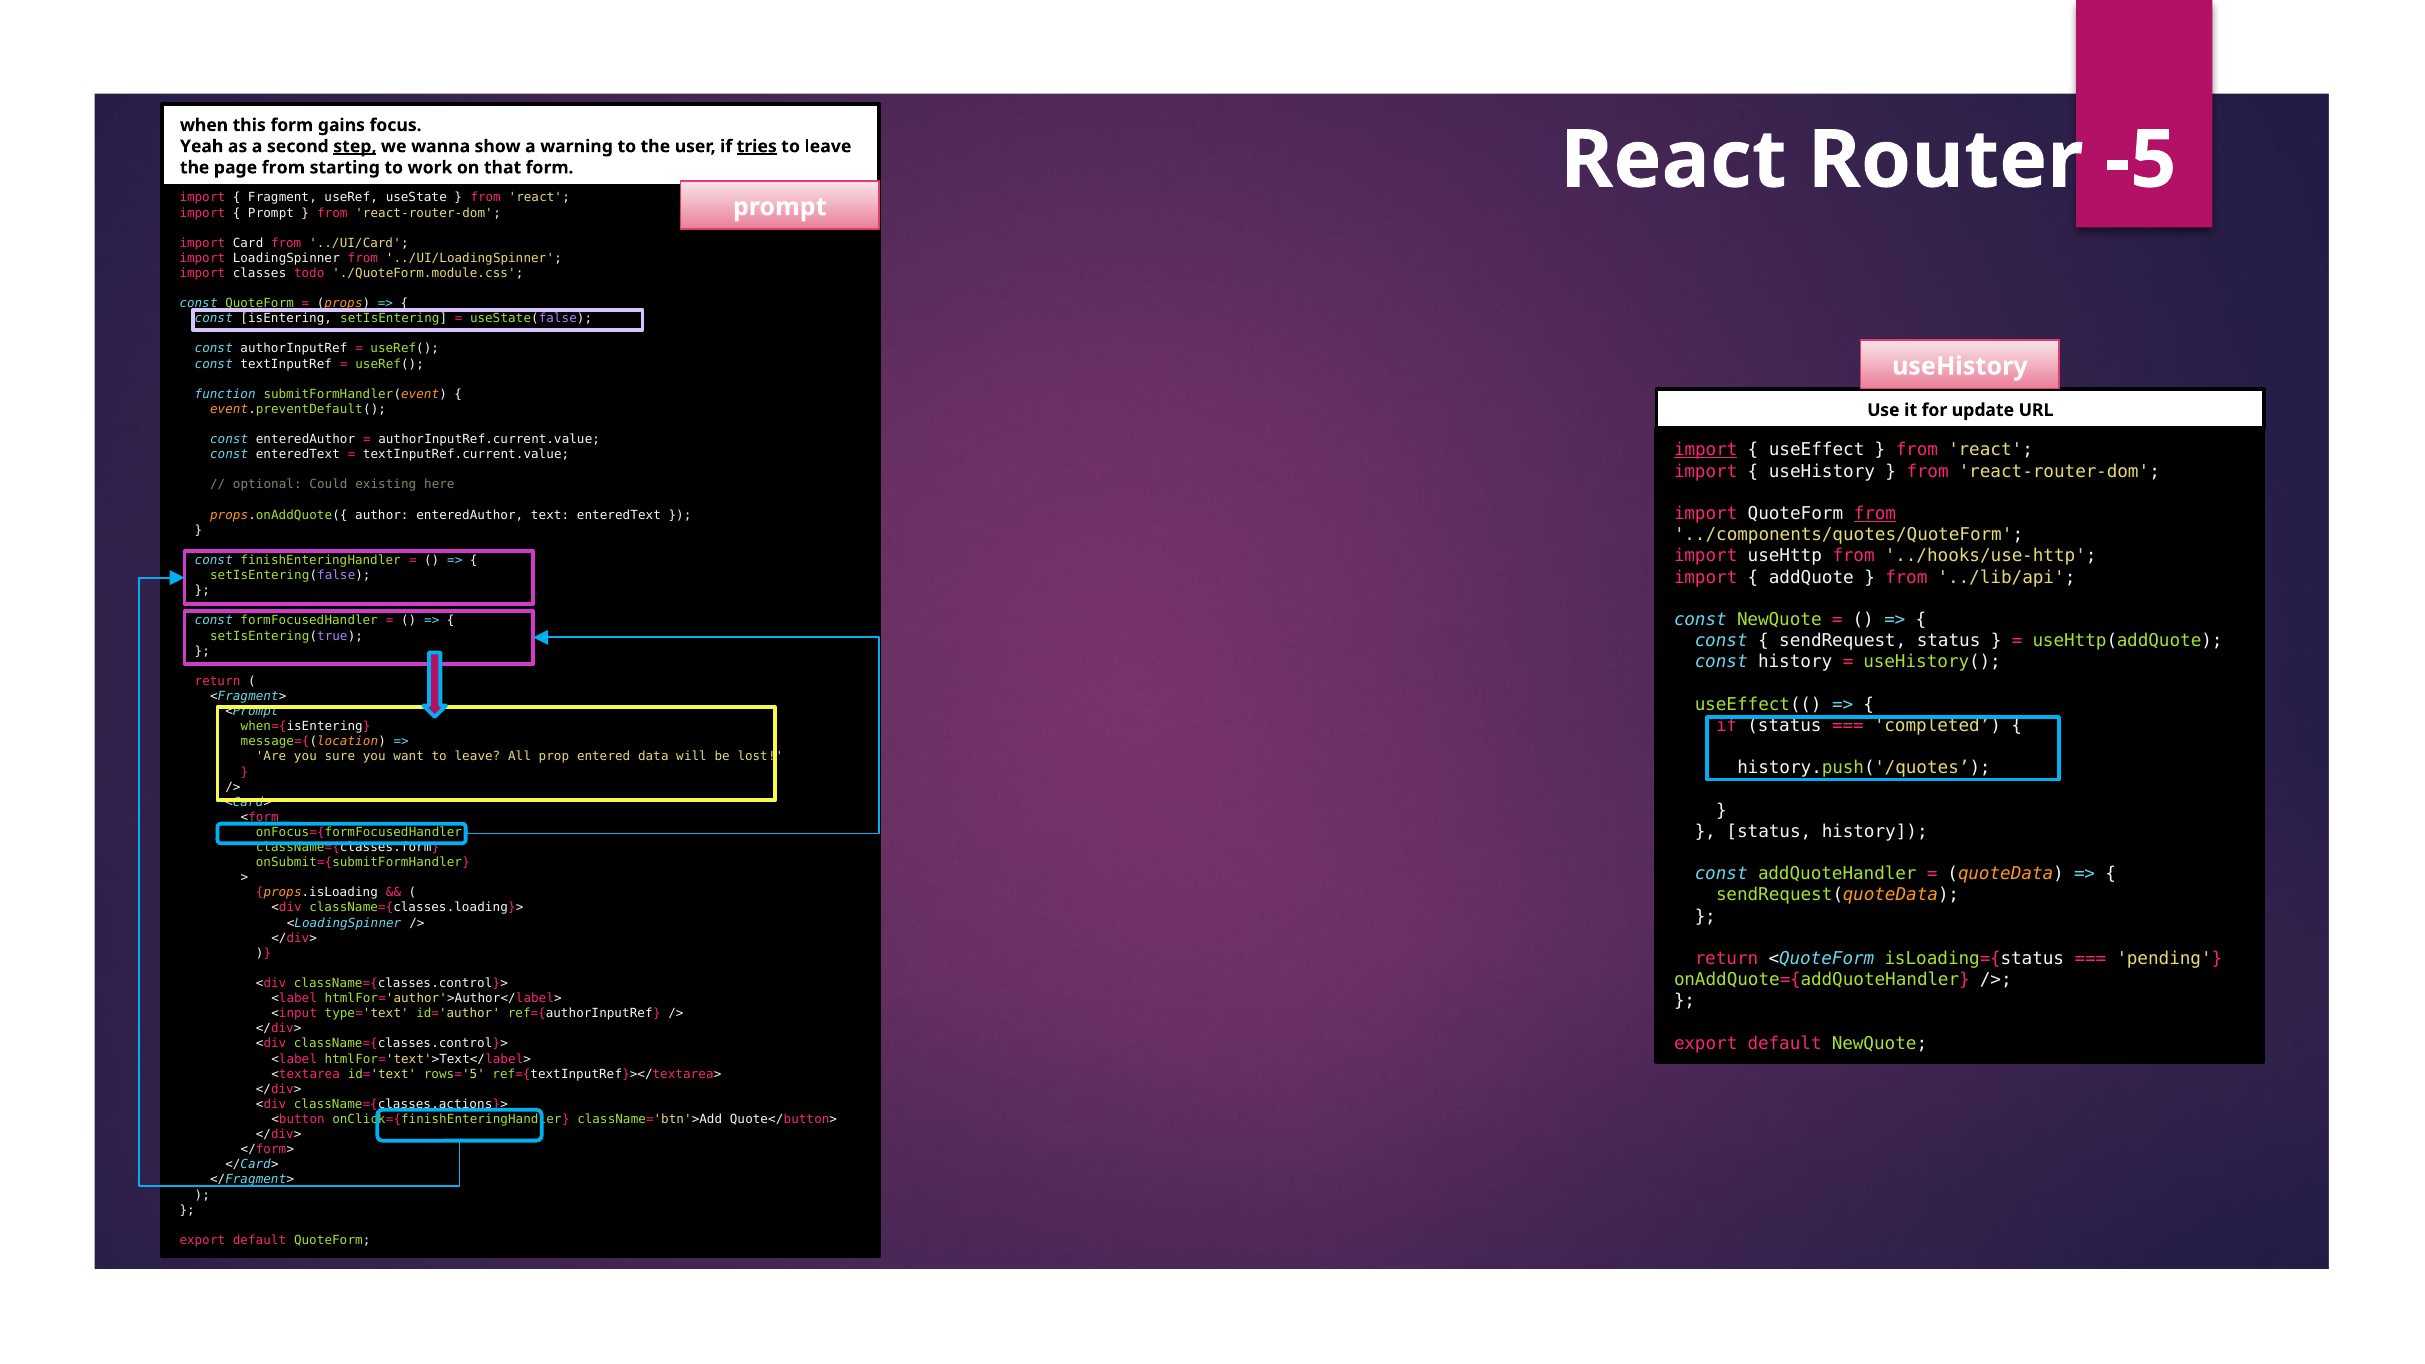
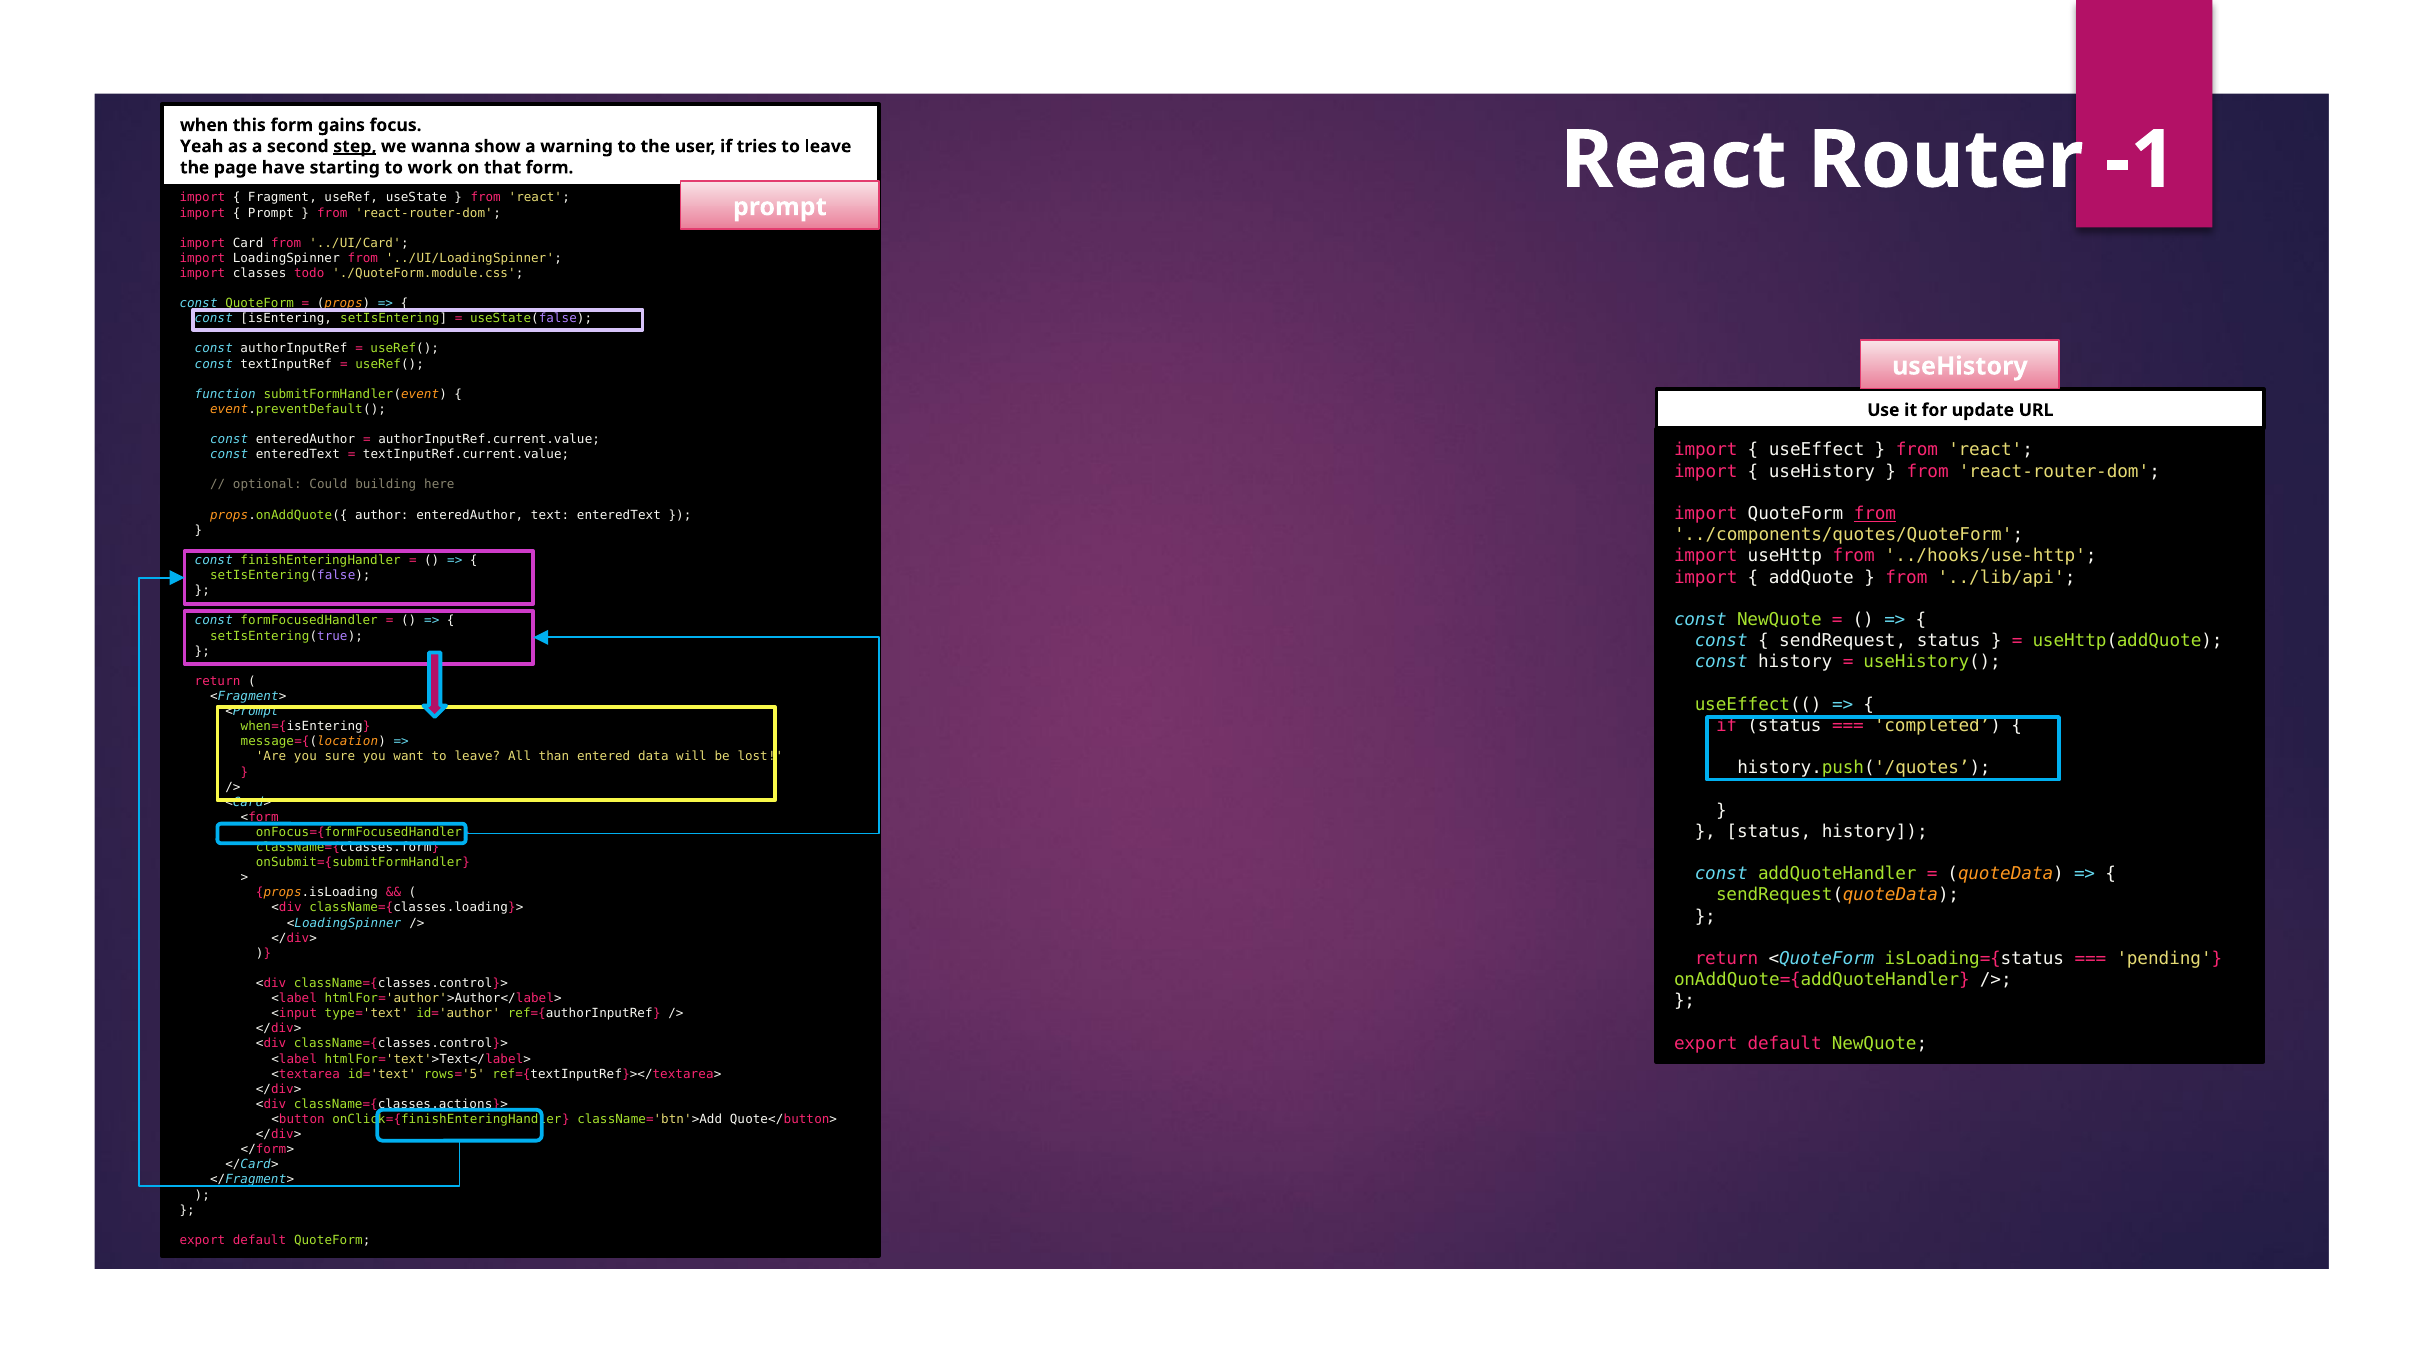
tries underline: present -> none
-5: -5 -> -1
page from: from -> have
import at (1706, 450) underline: present -> none
existing: existing -> building
prop: prop -> than
